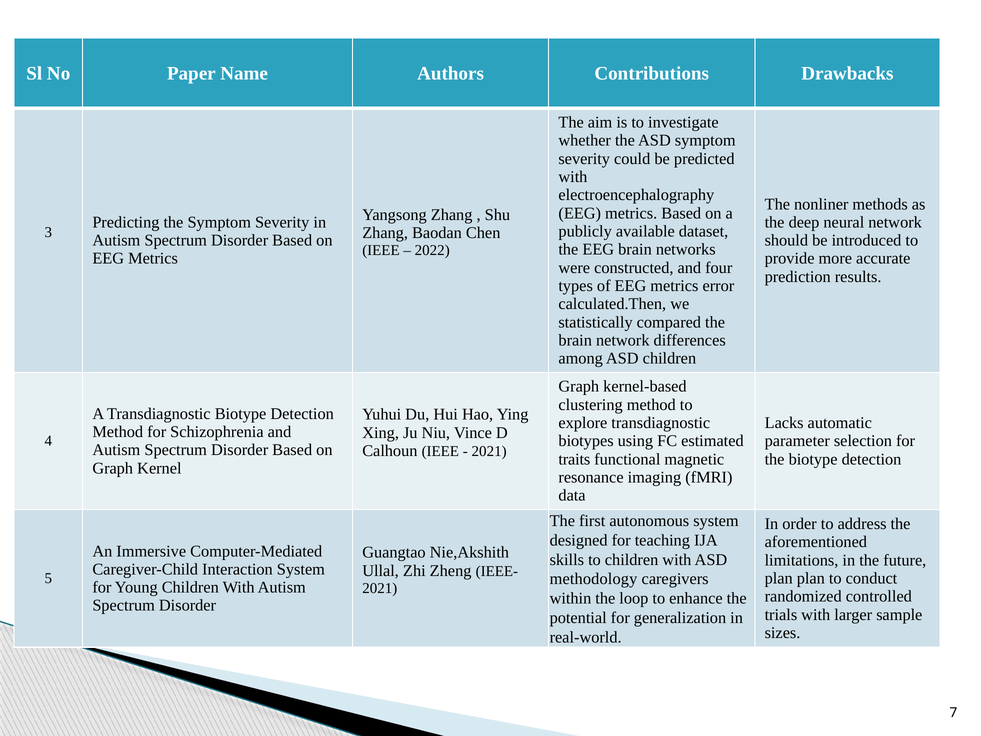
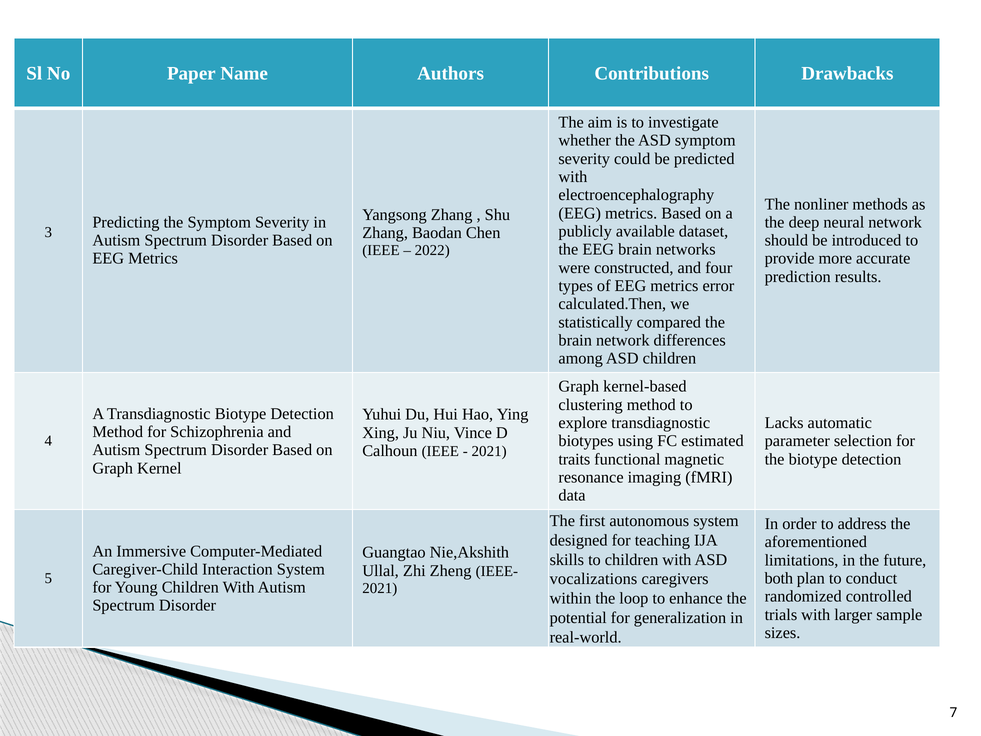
plan at (779, 578): plan -> both
methodology: methodology -> vocalizations
